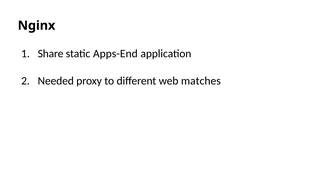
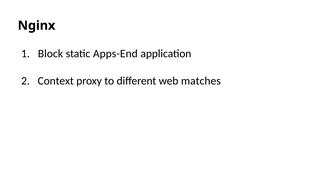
Share: Share -> Block
Needed: Needed -> Context
